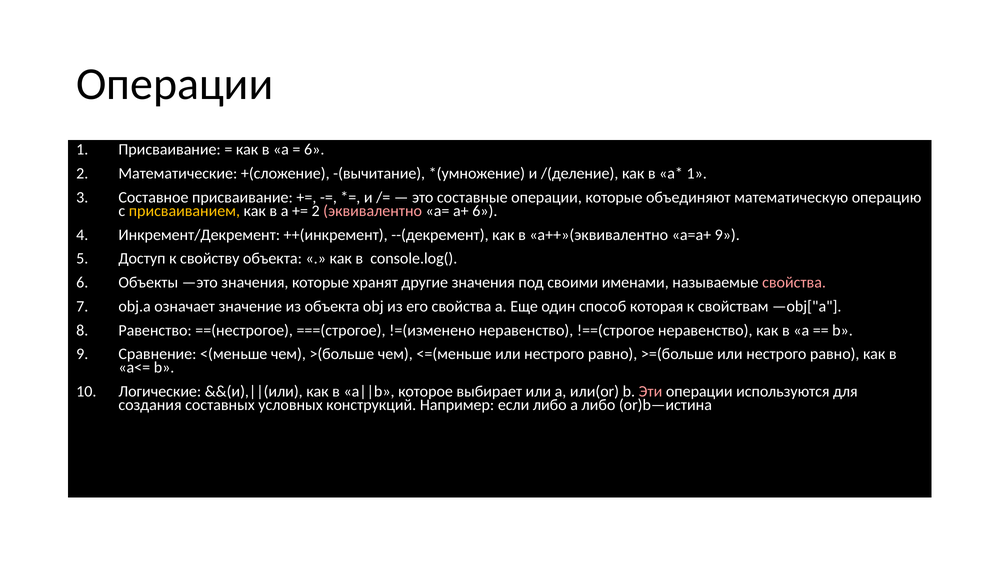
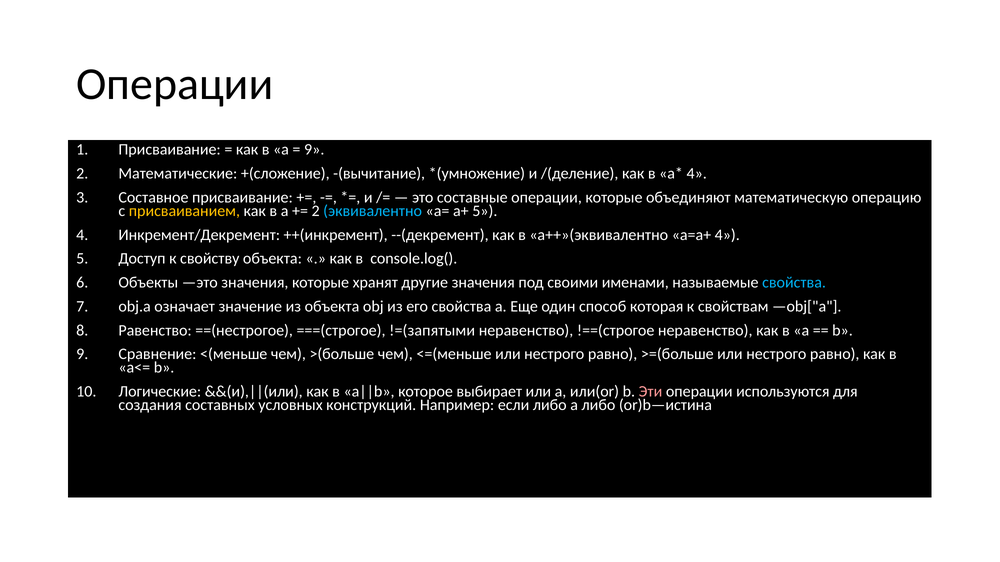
6 at (314, 150): 6 -> 9
1 at (697, 174): 1 -> 4
эквивалентно colour: pink -> light blue
a+ 6: 6 -> 5
a=a+ 9: 9 -> 4
свойства at (794, 283) colour: pink -> light blue
!=(изменено: !=(изменено -> !=(запятыми
